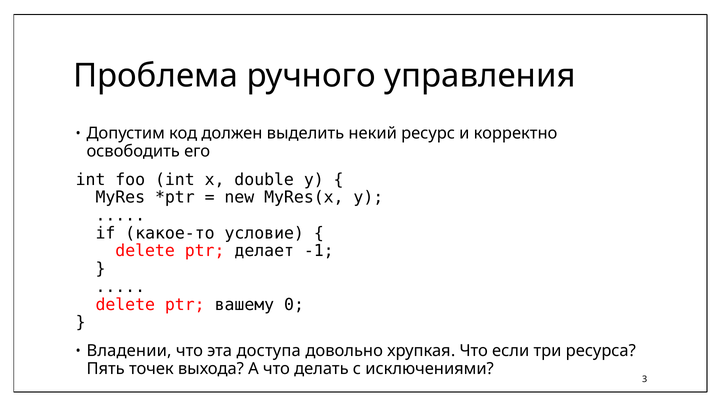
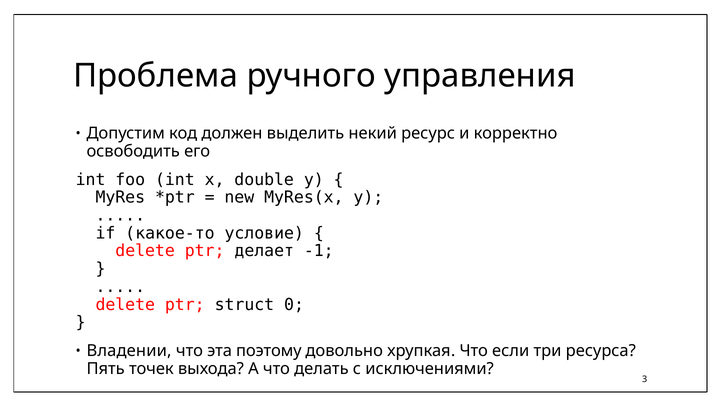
вашему: вашему -> struct
доступа: доступа -> поэтому
